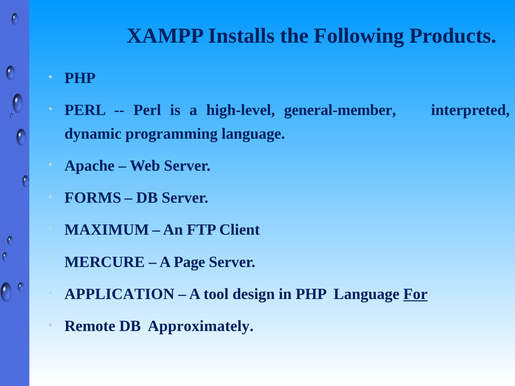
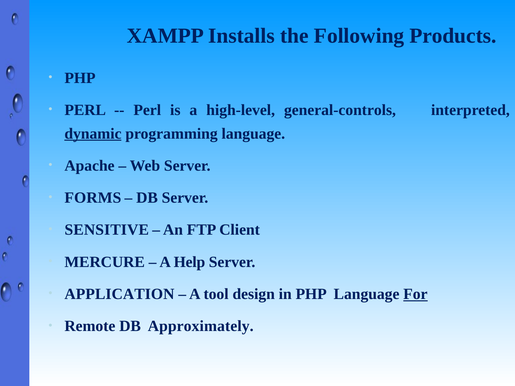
general-member: general-member -> general-controls
dynamic underline: none -> present
MAXIMUM: MAXIMUM -> SENSITIVE
Page: Page -> Help
